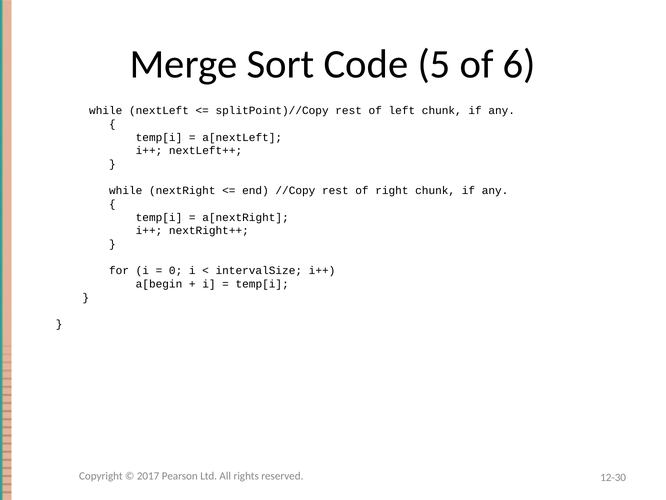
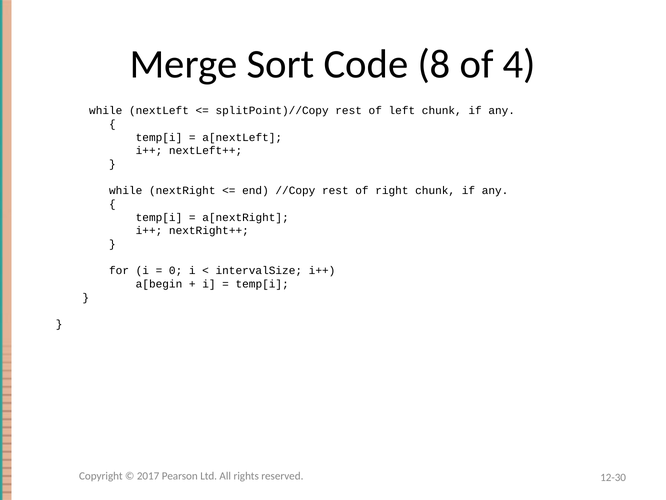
5: 5 -> 8
6: 6 -> 4
